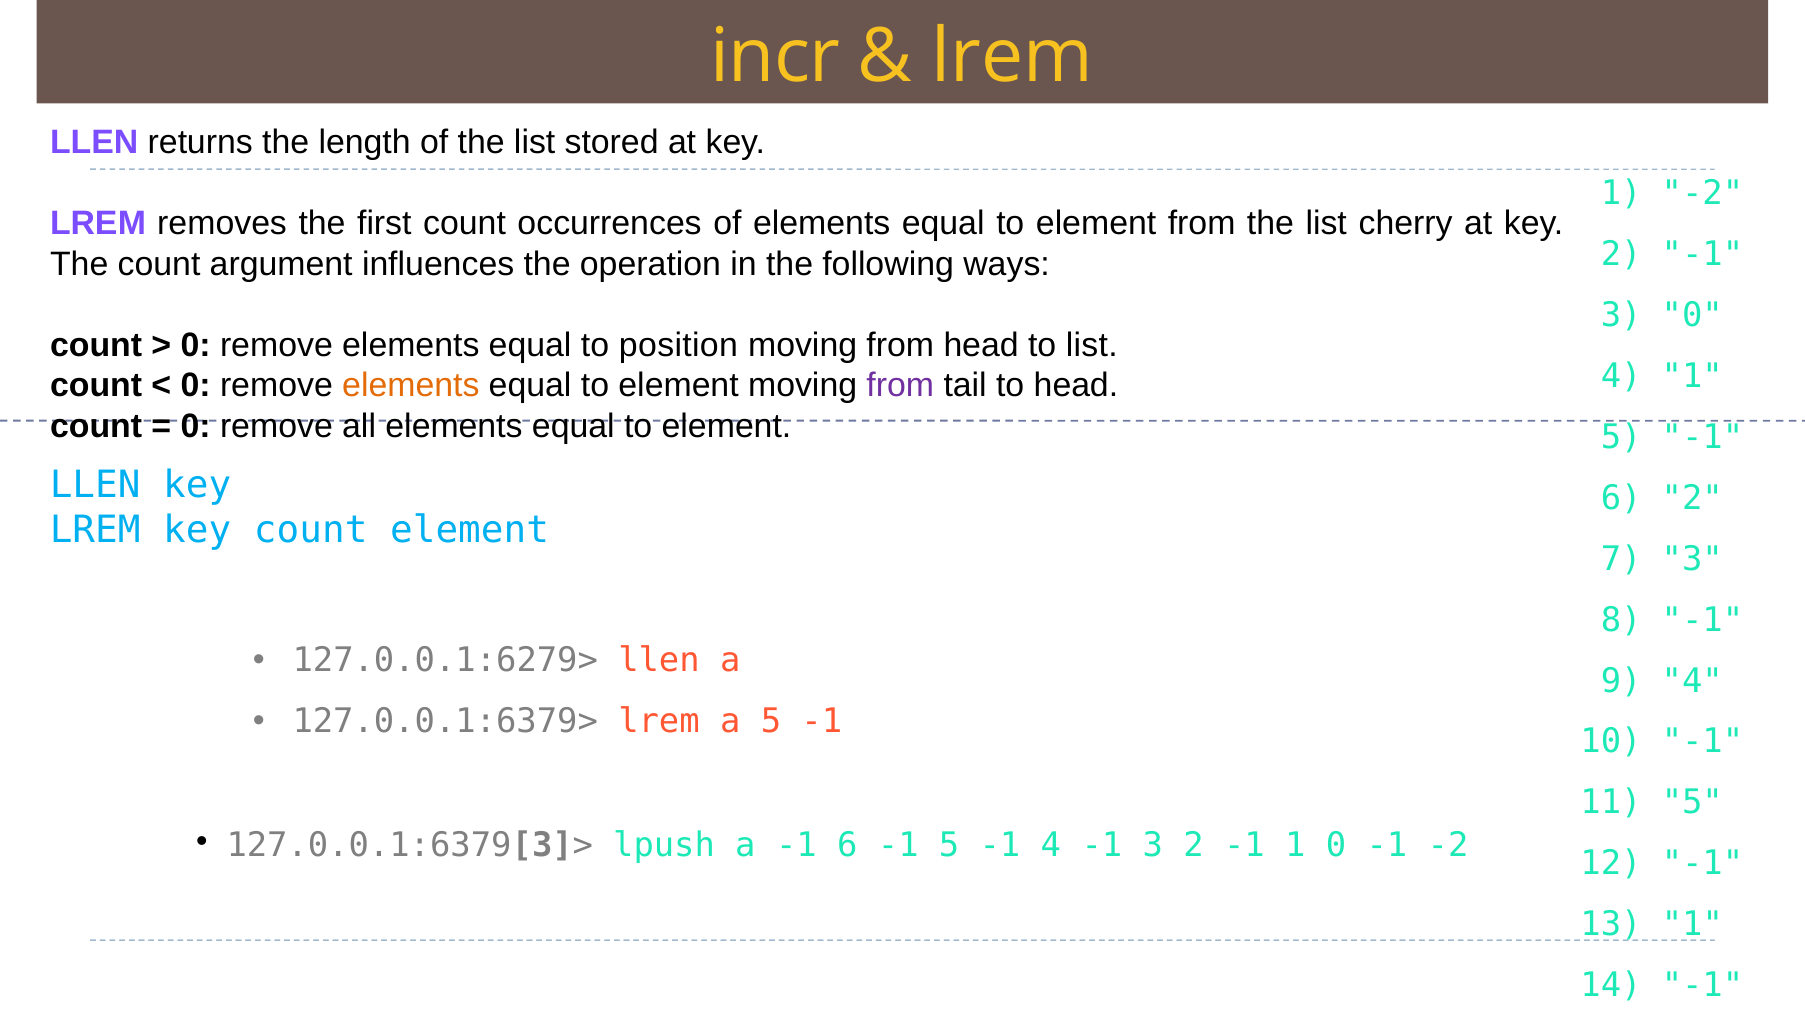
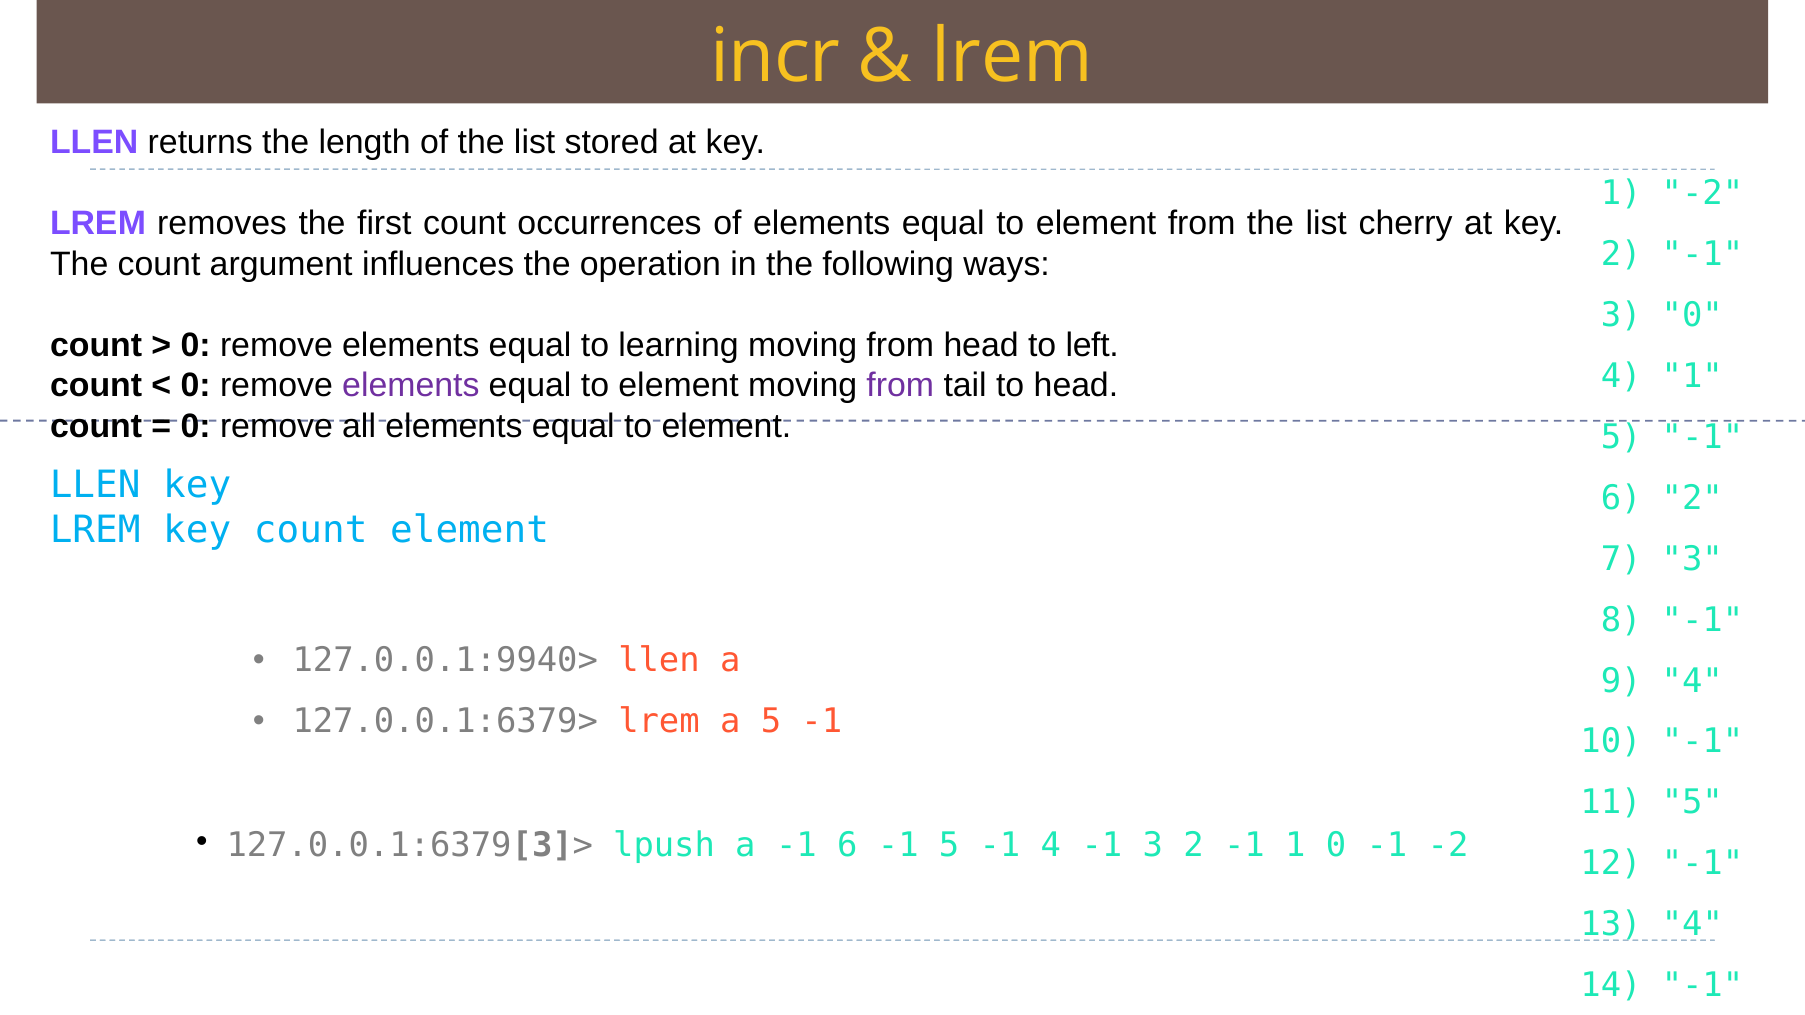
position: position -> learning
to list: list -> left
elements at (411, 386) colour: orange -> purple
127.0.0.1:6279>: 127.0.0.1:6279> -> 127.0.0.1:9940>
13 1: 1 -> 4
